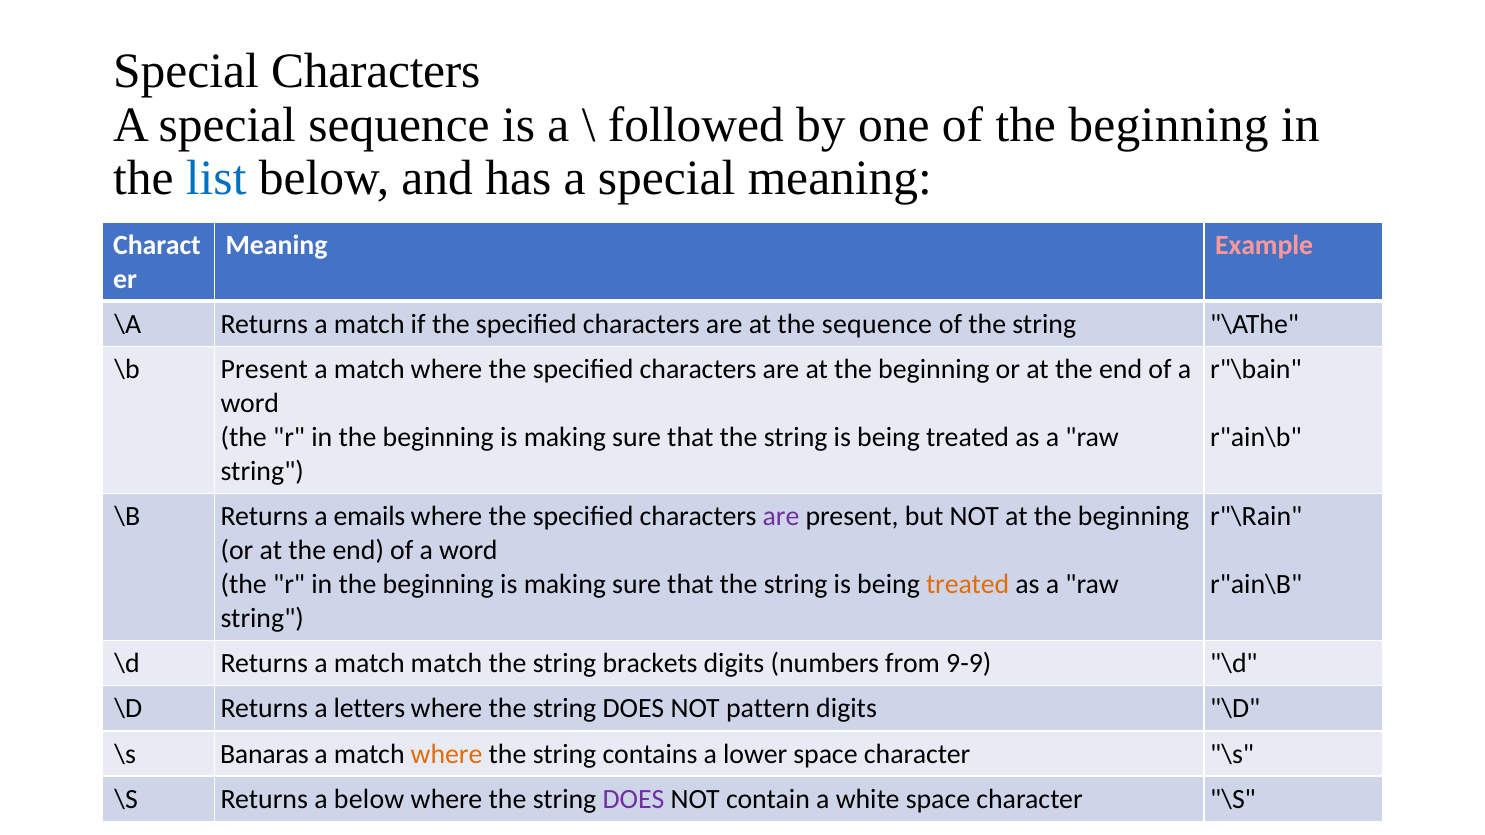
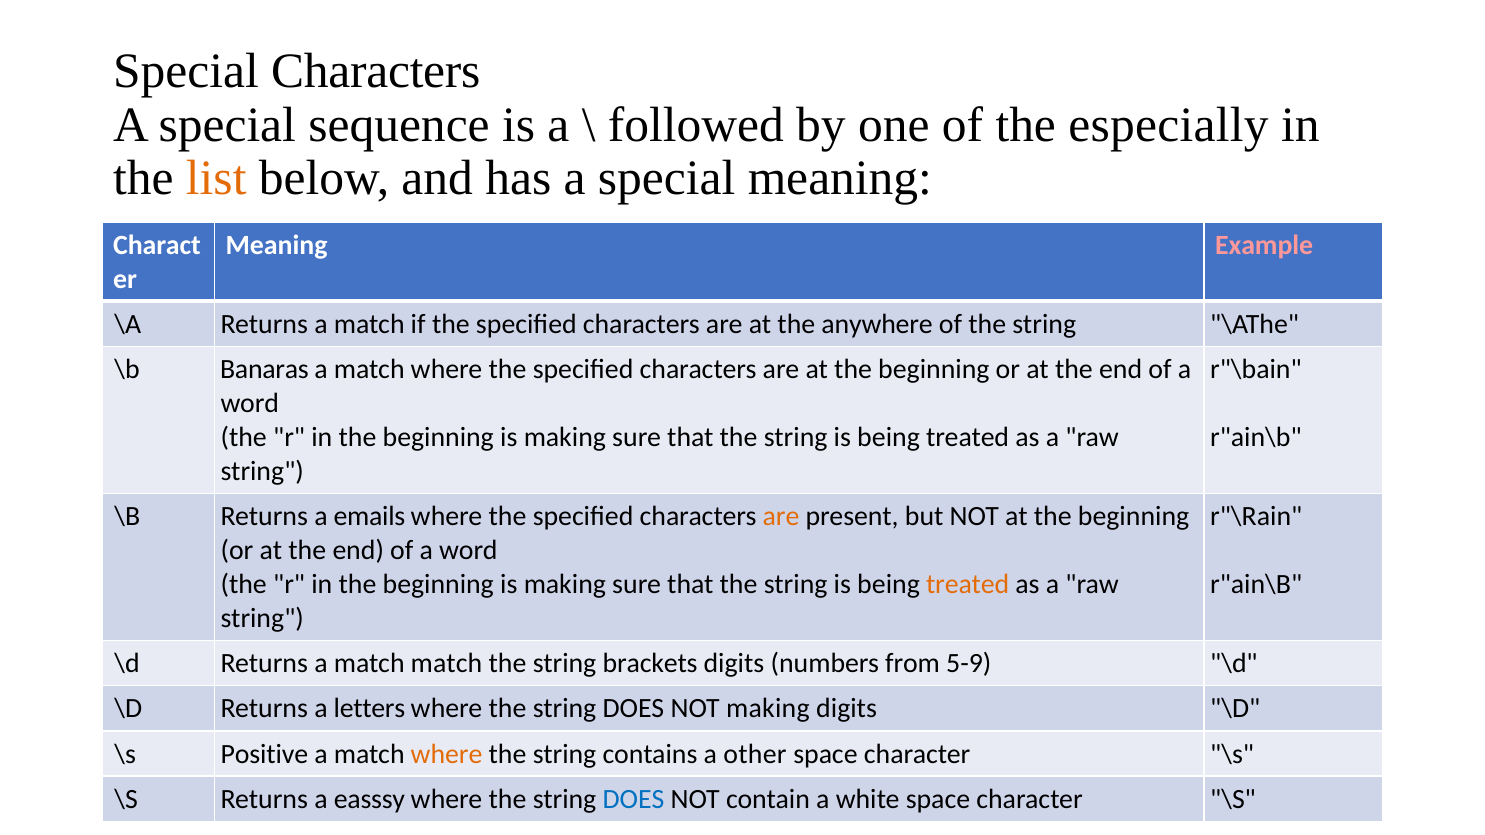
of the beginning: beginning -> especially
list colour: blue -> orange
the sequence: sequence -> anywhere
\b Present: Present -> Banaras
are at (781, 517) colour: purple -> orange
9-9: 9-9 -> 5-9
NOT pattern: pattern -> making
Banaras: Banaras -> Positive
lower: lower -> other
a below: below -> easssy
DOES at (634, 799) colour: purple -> blue
